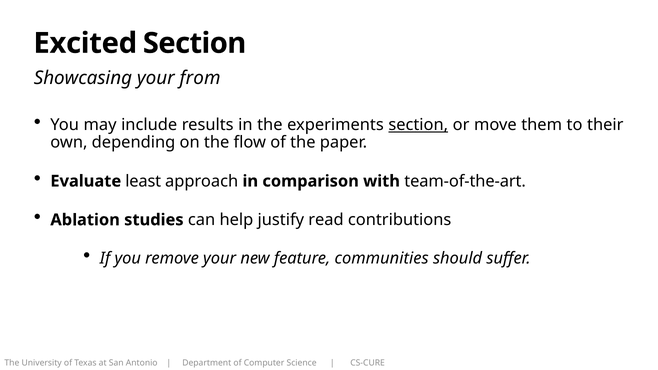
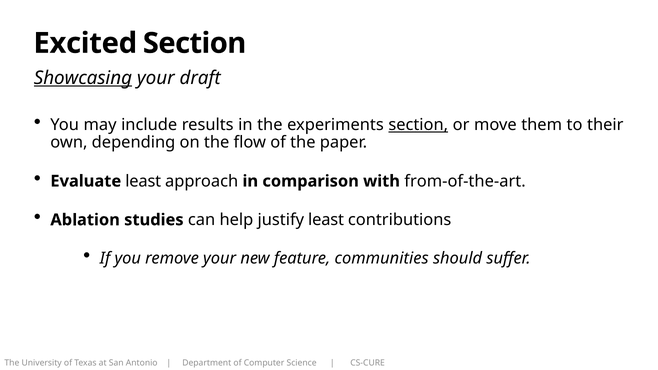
Showcasing underline: none -> present
from: from -> draft
team-of-the-art: team-of-the-art -> from-of-the-art
justify read: read -> least
